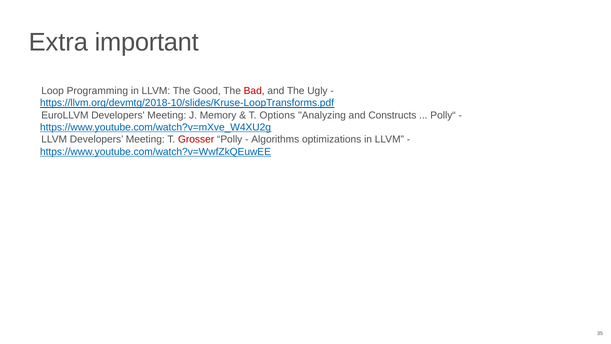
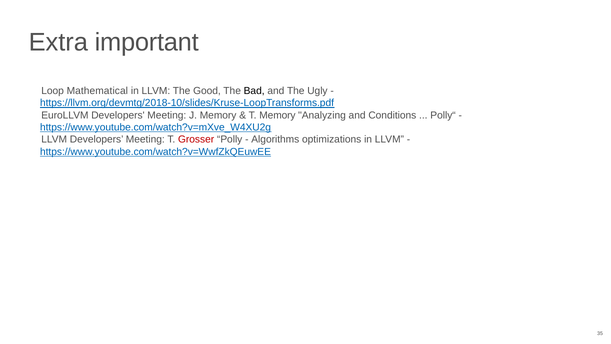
Programming: Programming -> Mathematical
Bad colour: red -> black
T Options: Options -> Memory
Constructs: Constructs -> Conditions
